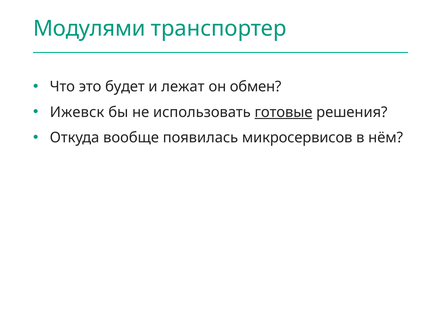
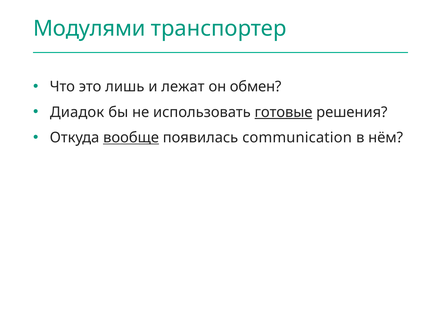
будет: будет -> лишь
Ижевск: Ижевск -> Диадок
вообще underline: none -> present
микросервисов: микросервисов -> communication
